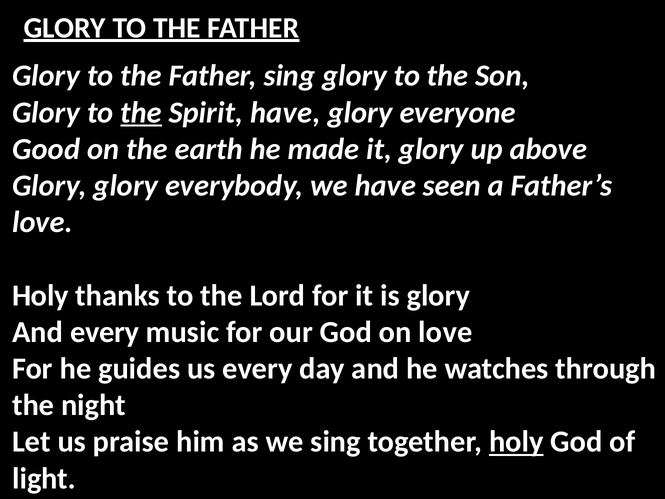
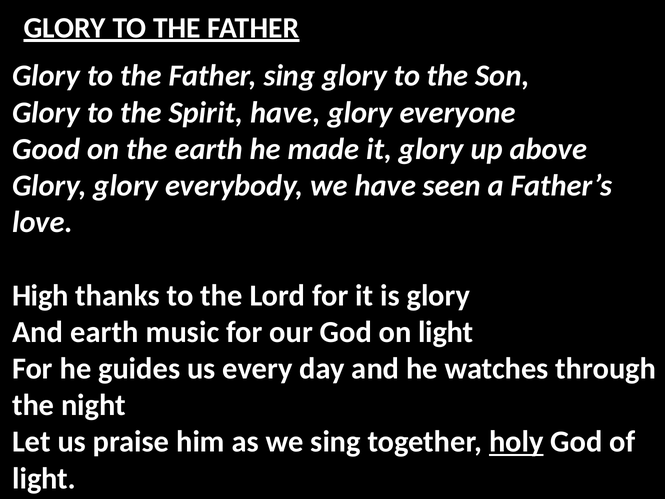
the at (141, 112) underline: present -> none
Holy at (40, 295): Holy -> High
And every: every -> earth
on love: love -> light
